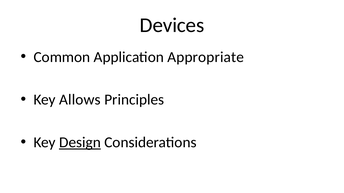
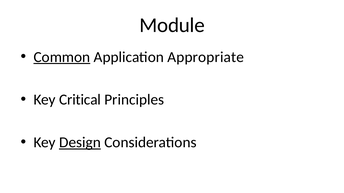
Devices: Devices -> Module
Common underline: none -> present
Allows: Allows -> Critical
